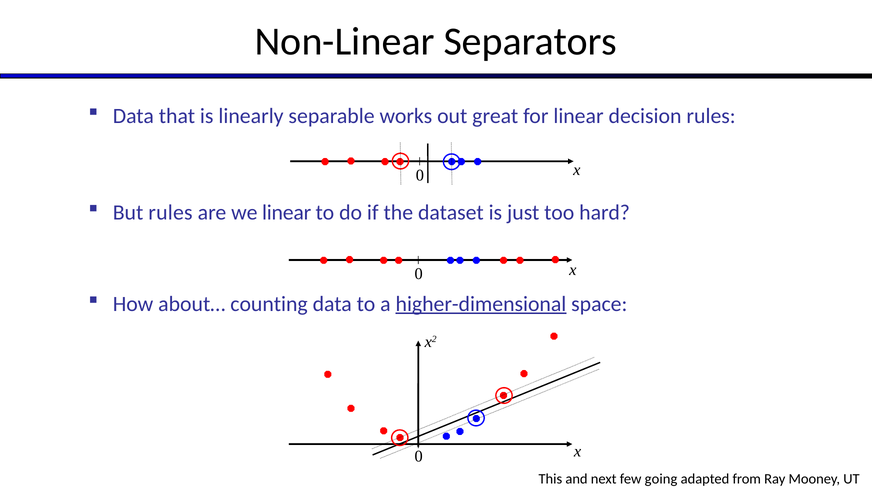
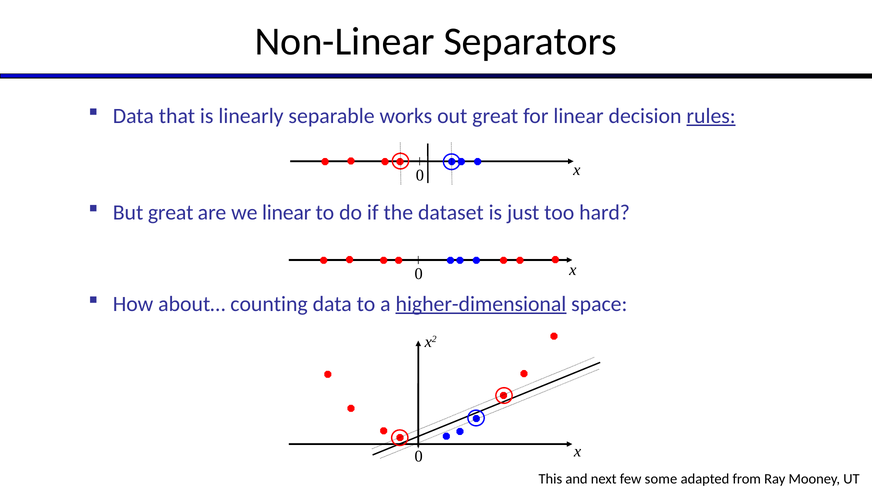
rules at (711, 116) underline: none -> present
But rules: rules -> great
going: going -> some
